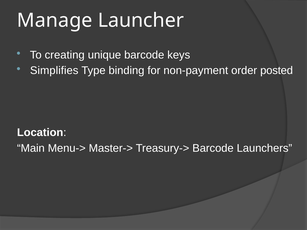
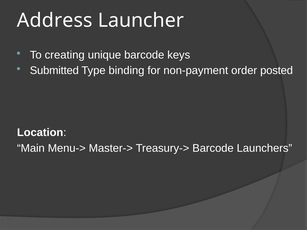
Manage: Manage -> Address
Simplifies: Simplifies -> Submitted
